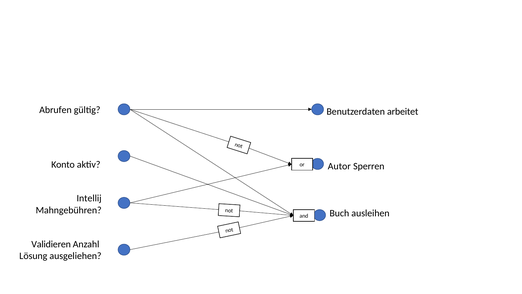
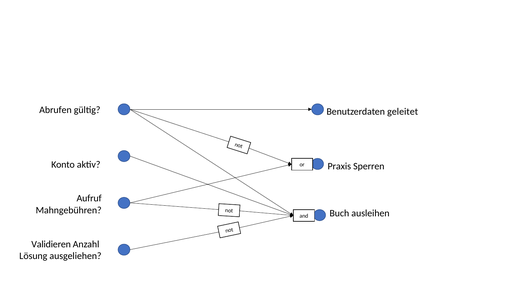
arbeitet: arbeitet -> geleitet
Autor: Autor -> Praxis
Intellij: Intellij -> Aufruf
